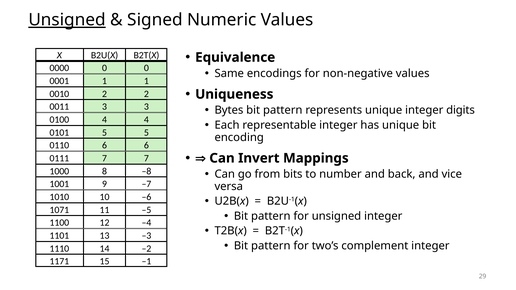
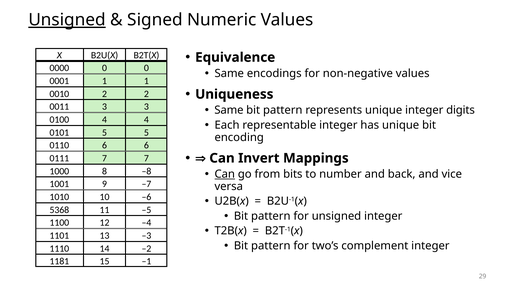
Bytes at (229, 110): Bytes -> Same
Can at (225, 174) underline: none -> present
1071: 1071 -> 5368
1171: 1171 -> 1181
